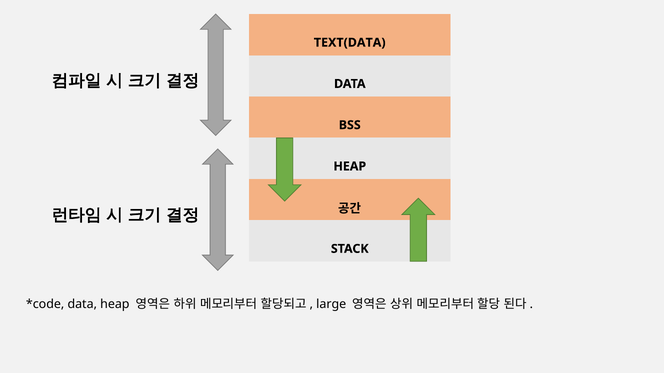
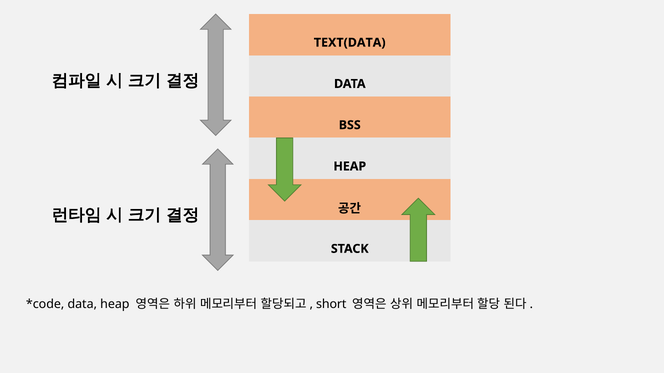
large: large -> short
